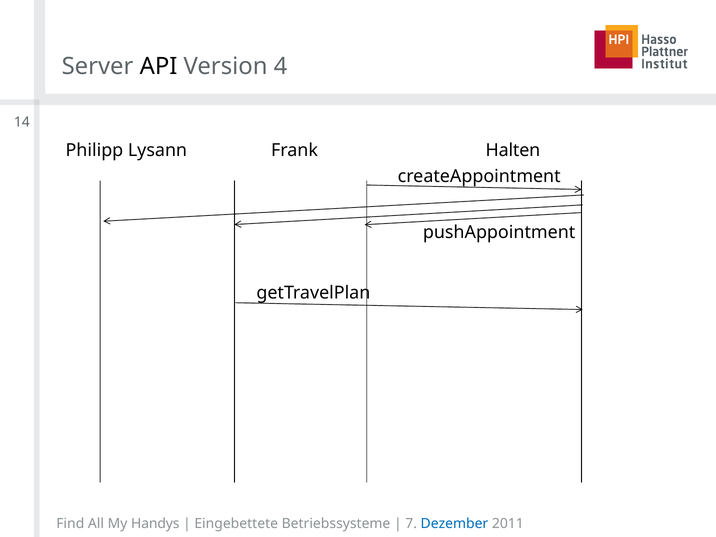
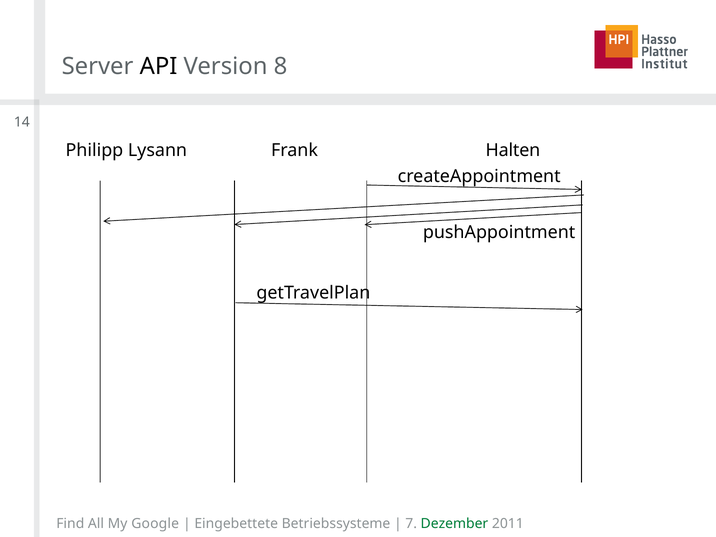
4: 4 -> 8
Handys: Handys -> Google
Dezember colour: blue -> green
